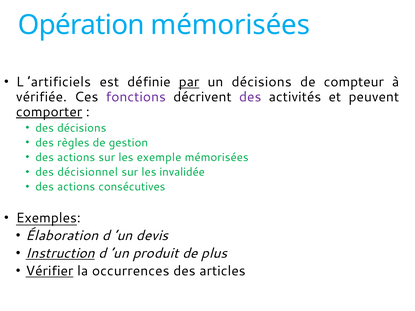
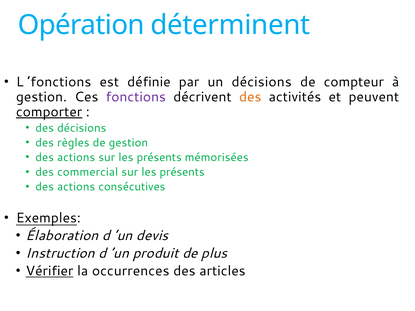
Opération mémorisées: mémorisées -> déterminent
’artificiels: ’artificiels -> ’fonctions
par underline: present -> none
vérifiée at (41, 97): vérifiée -> gestion
des at (250, 97) colour: purple -> orange
actions sur les exemple: exemple -> présents
décisionnel: décisionnel -> commercial
invalidée at (182, 172): invalidée -> présents
Instruction underline: present -> none
